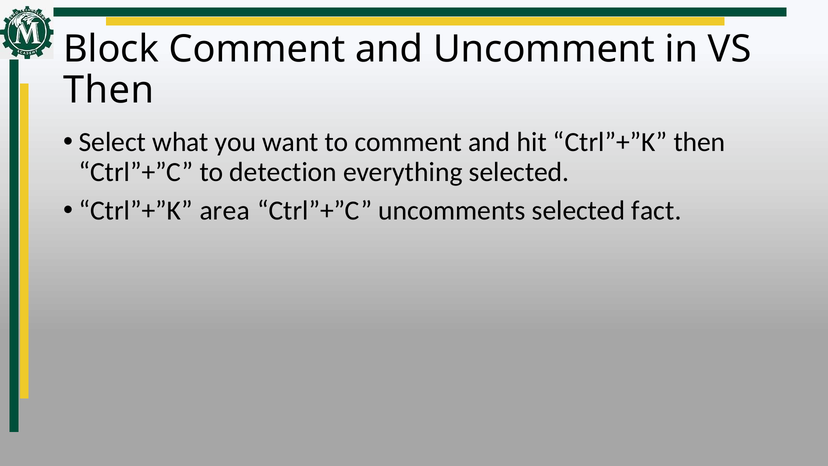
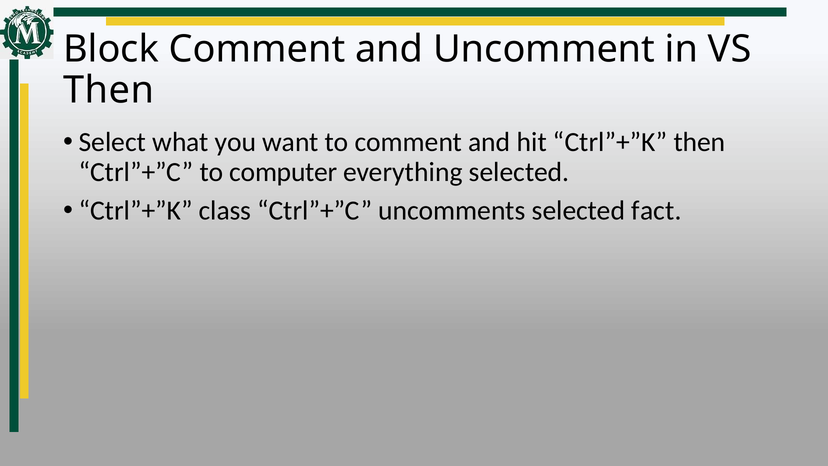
detection: detection -> computer
area: area -> class
